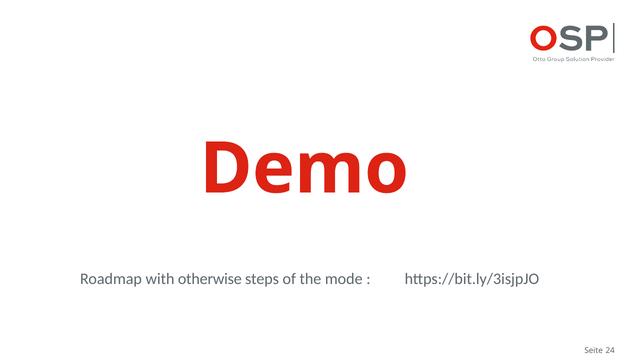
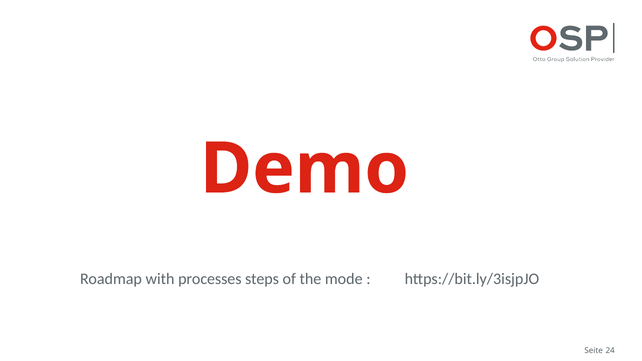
otherwise: otherwise -> processes
